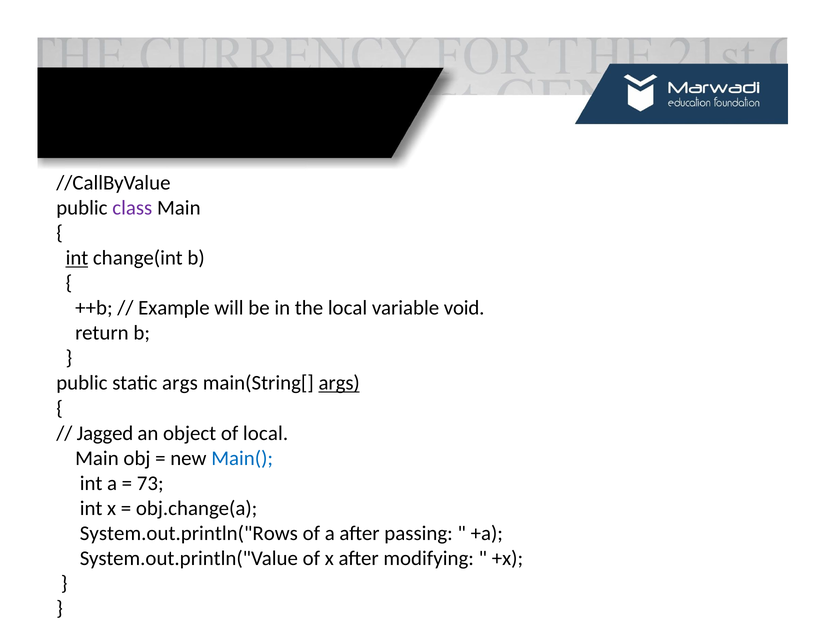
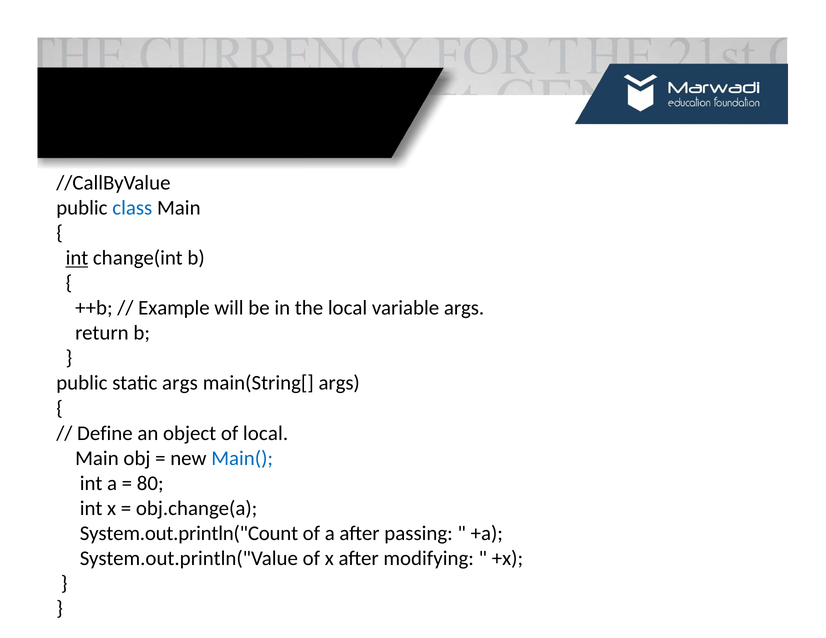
class colour: purple -> blue
variable void: void -> args
args at (339, 383) underline: present -> none
Jagged: Jagged -> Define
73: 73 -> 80
System.out.println("Rows: System.out.println("Rows -> System.out.println("Count
